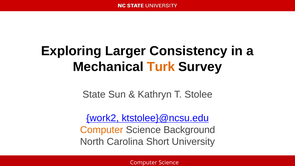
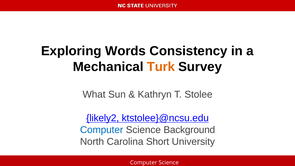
Larger: Larger -> Words
State: State -> What
work2: work2 -> likely2
Computer at (102, 130) colour: orange -> blue
